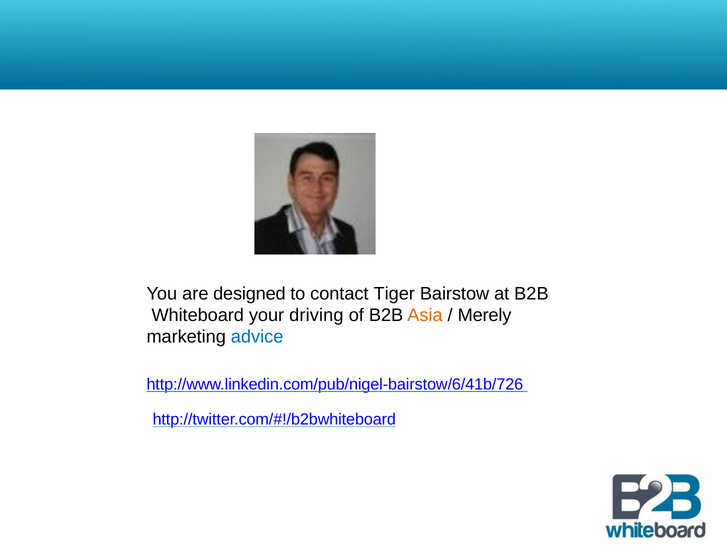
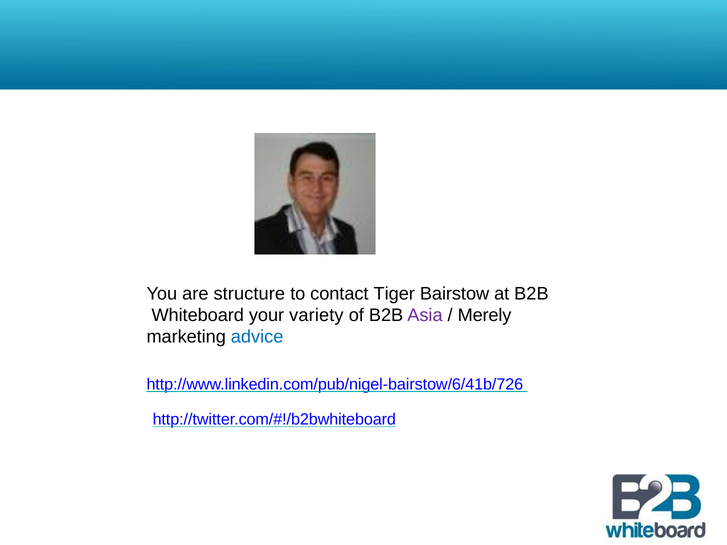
designed: designed -> structure
driving: driving -> variety
Asia colour: orange -> purple
